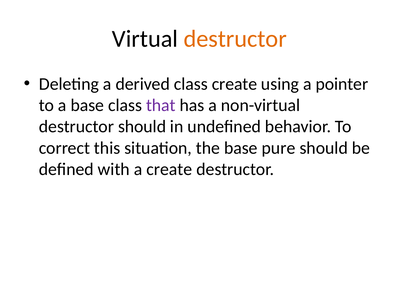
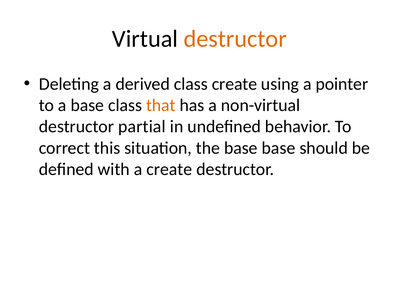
that colour: purple -> orange
destructor should: should -> partial
base pure: pure -> base
